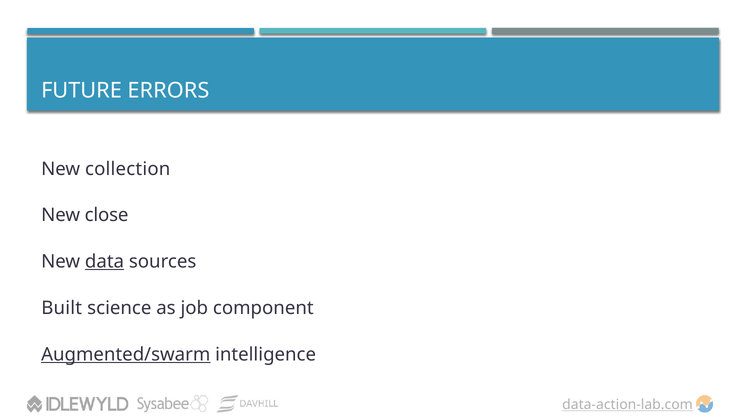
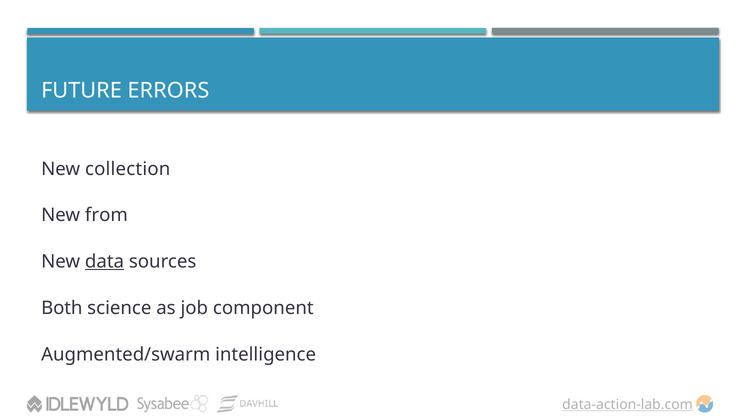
close: close -> from
Built: Built -> Both
Augmented/swarm underline: present -> none
